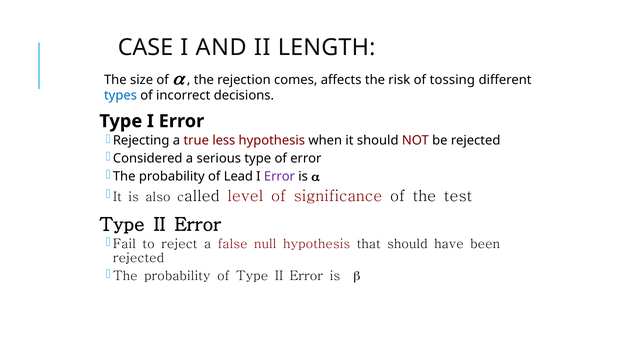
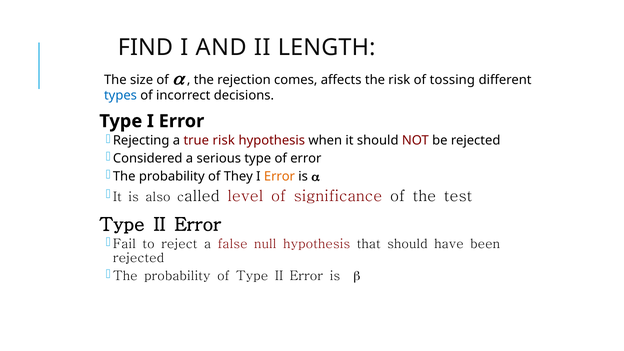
CASE: CASE -> FIND
true less: less -> risk
Lead: Lead -> They
Error at (279, 177) colour: purple -> orange
